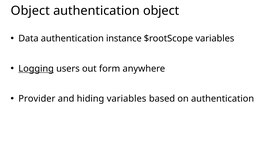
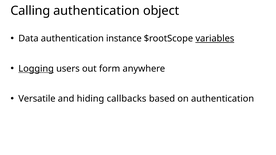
Object at (30, 11): Object -> Calling
variables at (215, 39) underline: none -> present
Provider: Provider -> Versatile
hiding variables: variables -> callbacks
